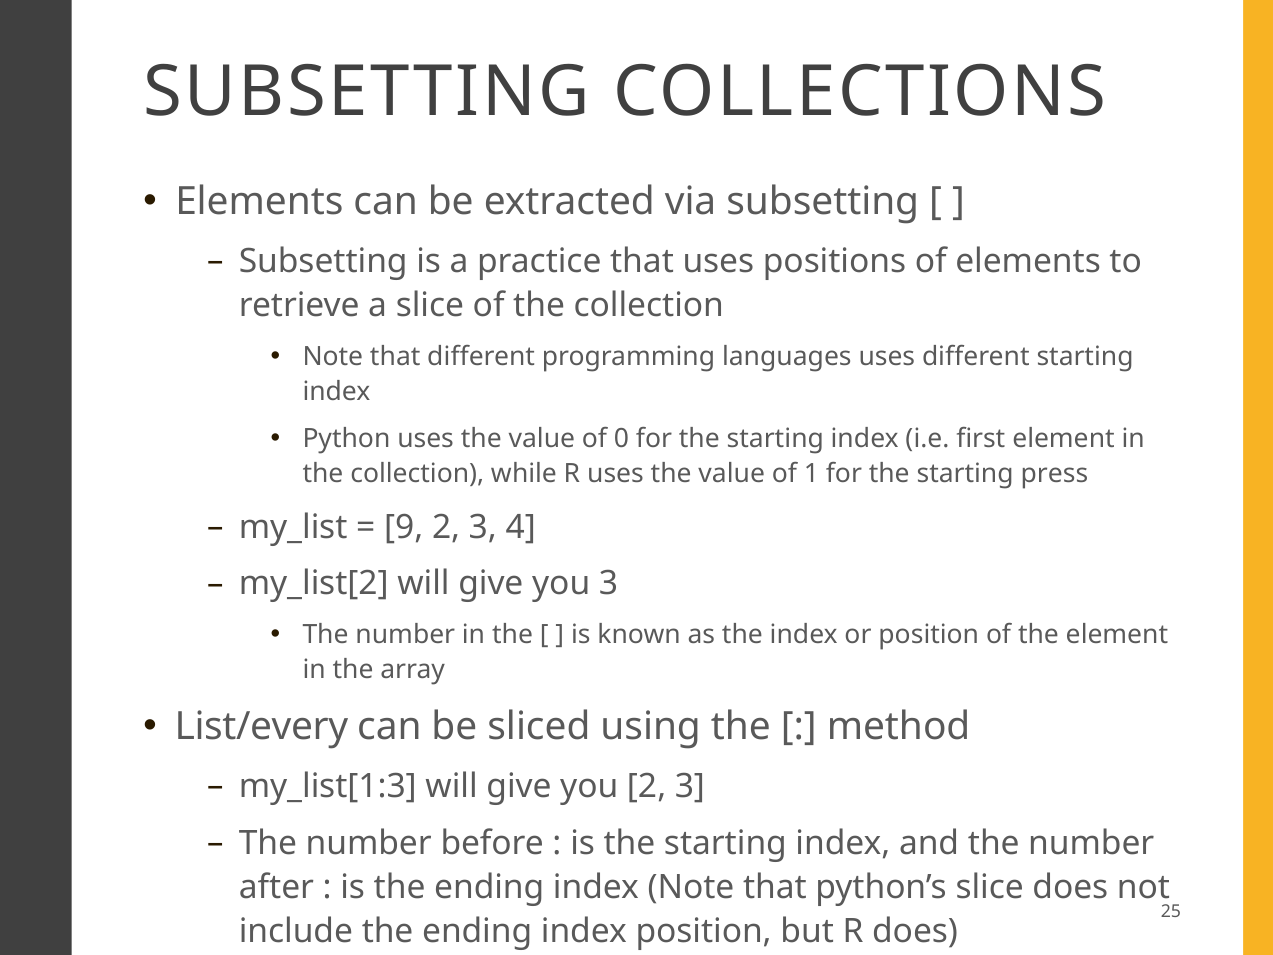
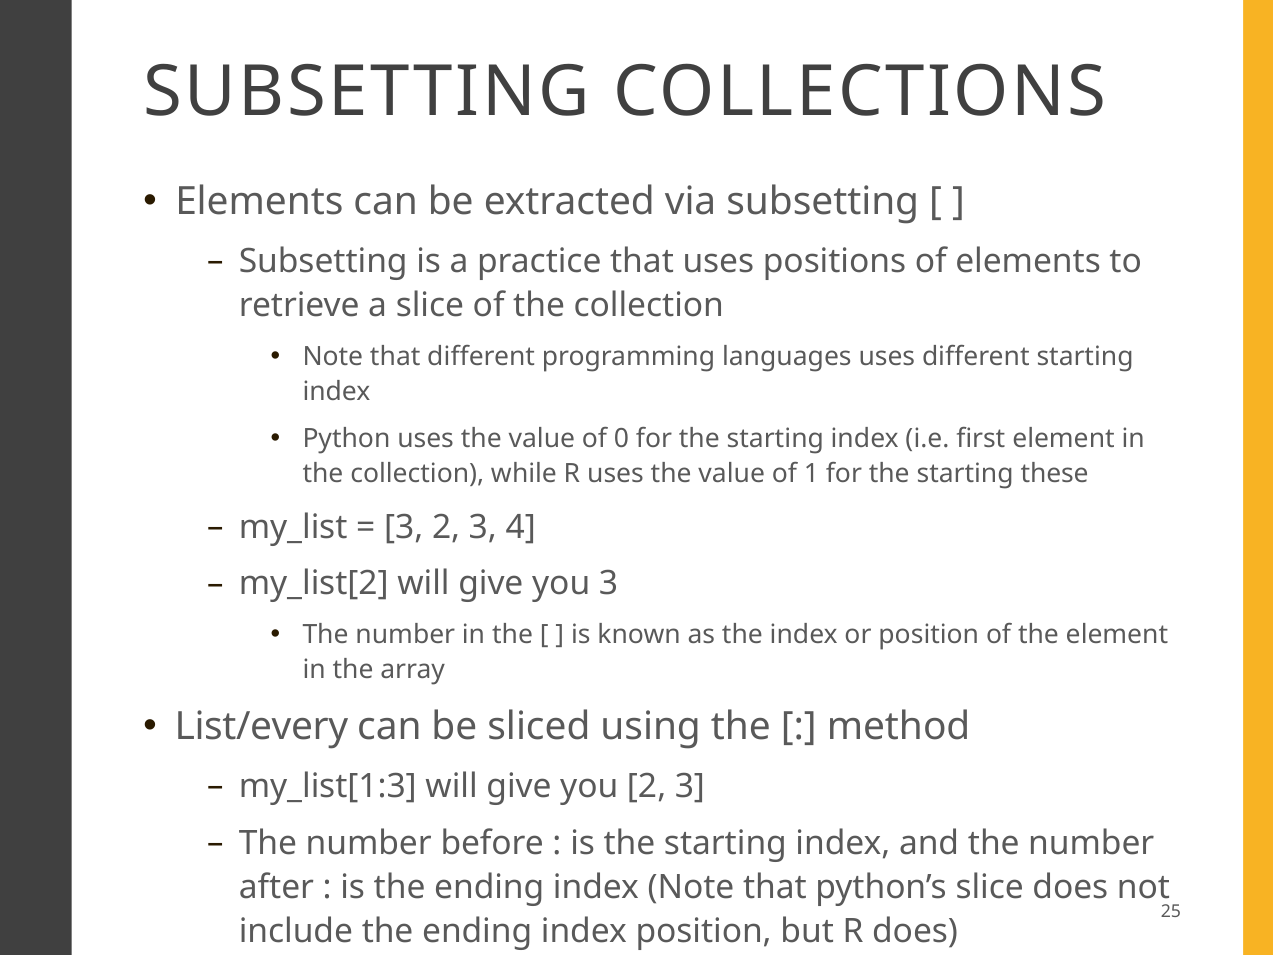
press: press -> these
9 at (404, 527): 9 -> 3
